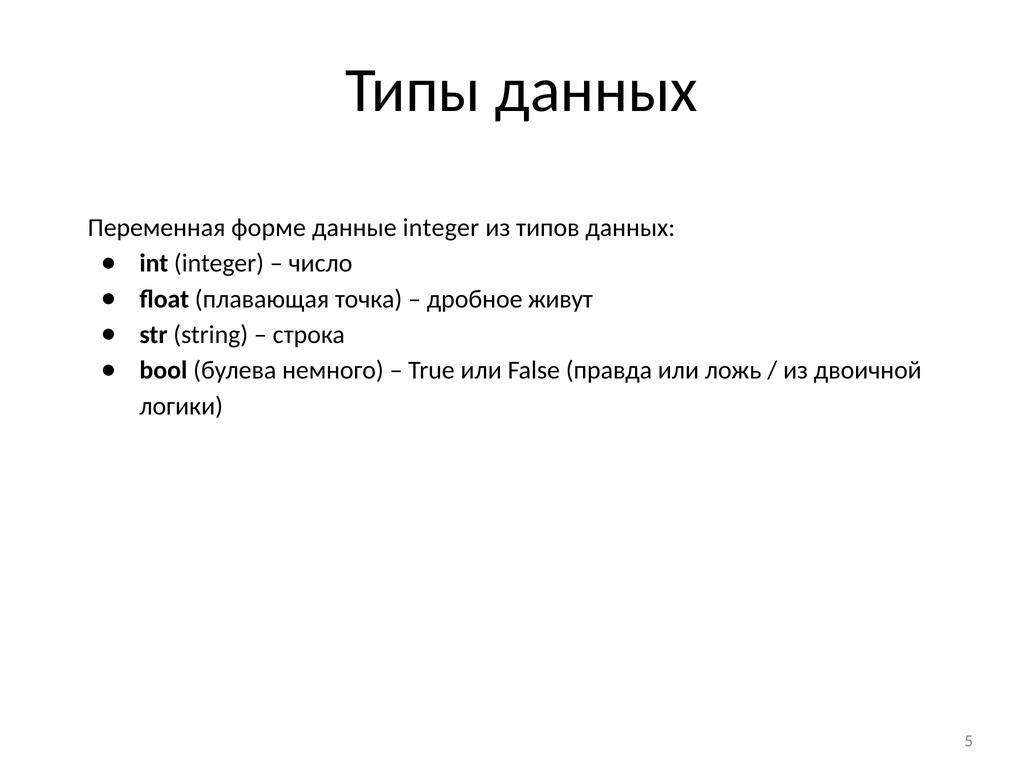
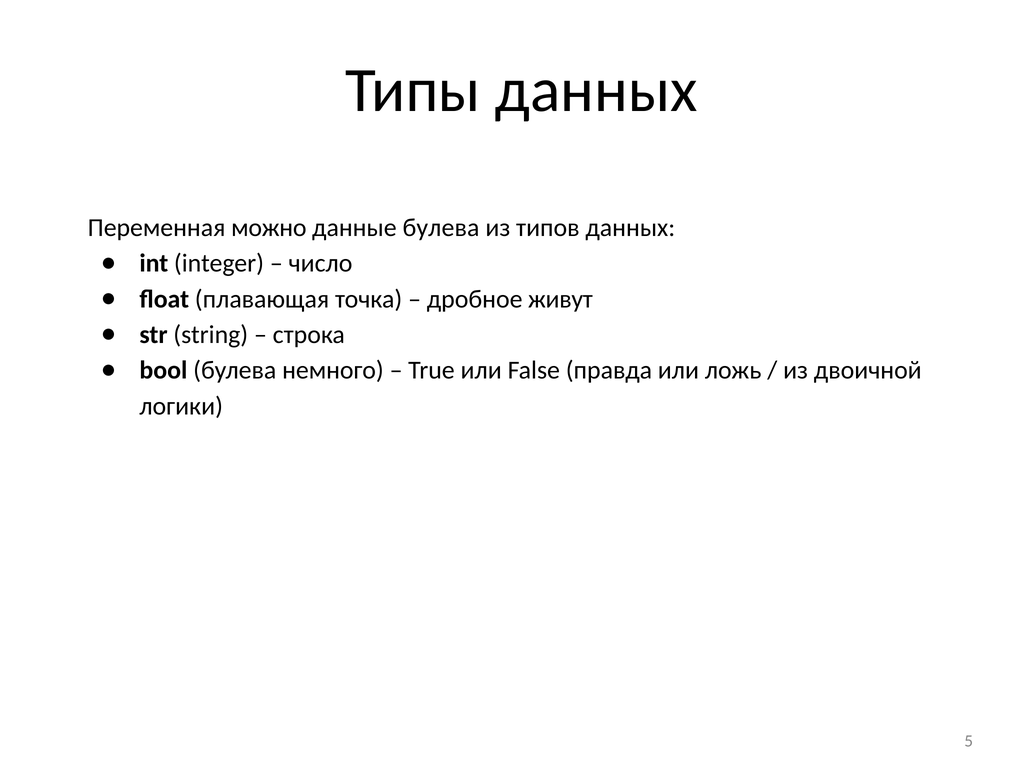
форме: форме -> можно
данные integer: integer -> булева
